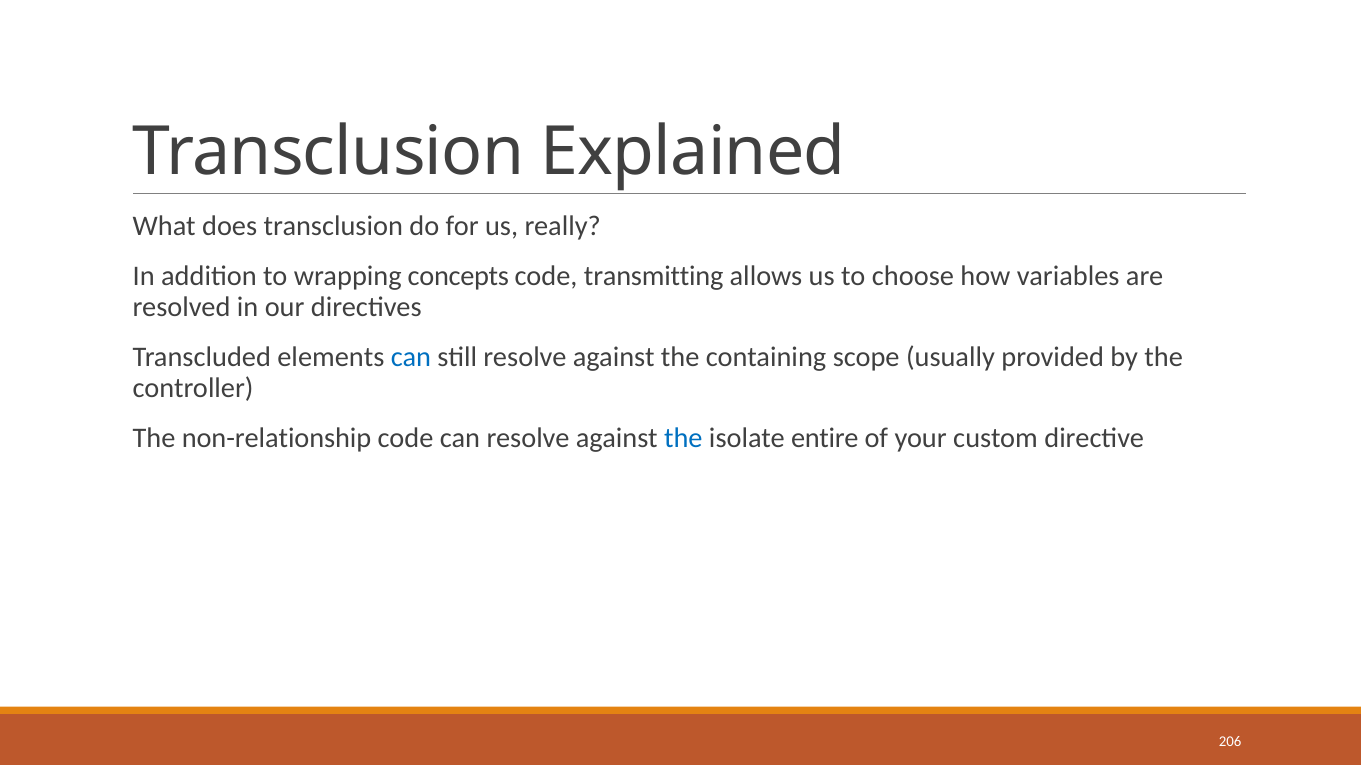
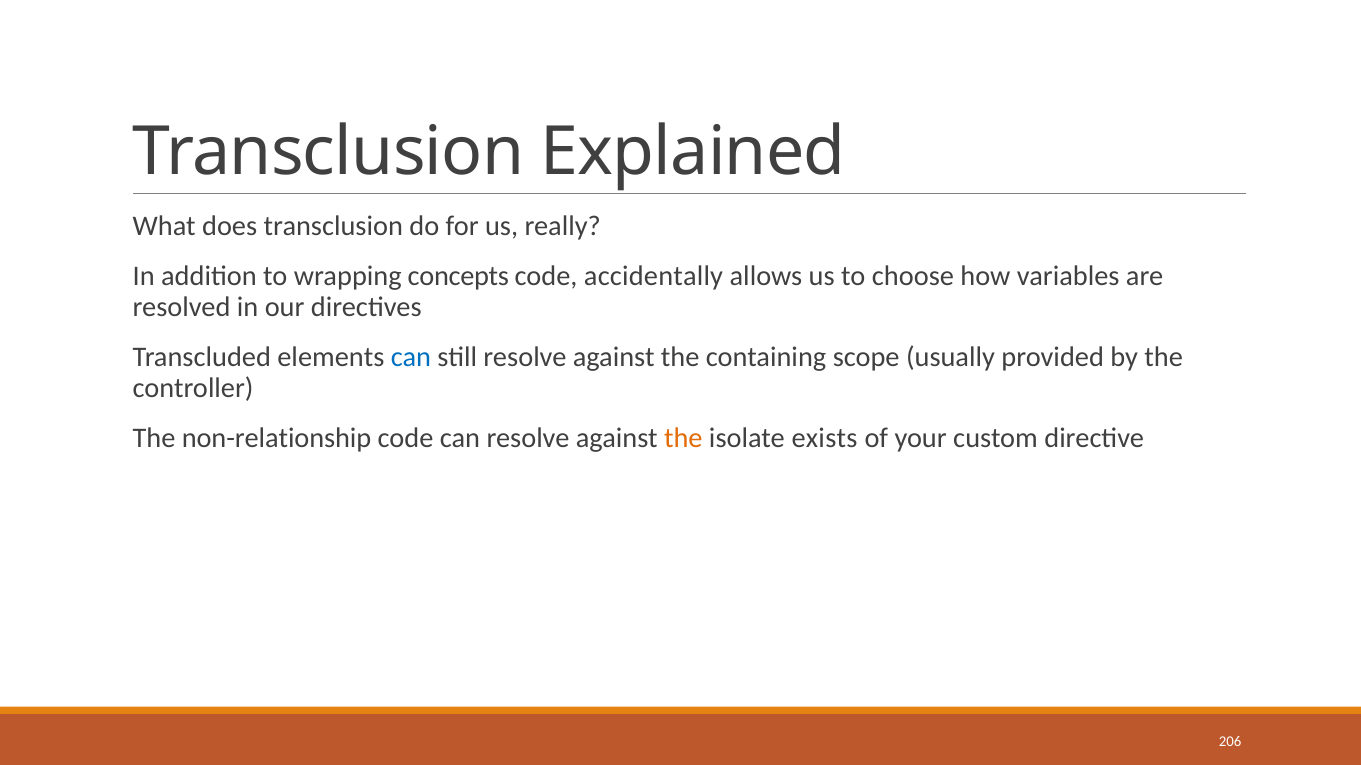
transmitting: transmitting -> accidentally
the at (683, 439) colour: blue -> orange
entire: entire -> exists
